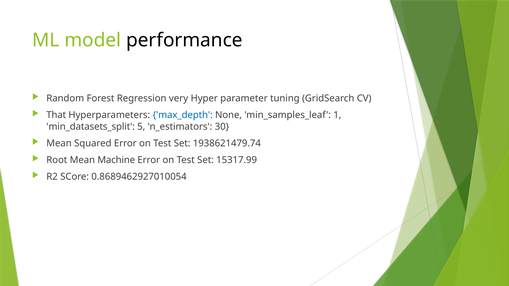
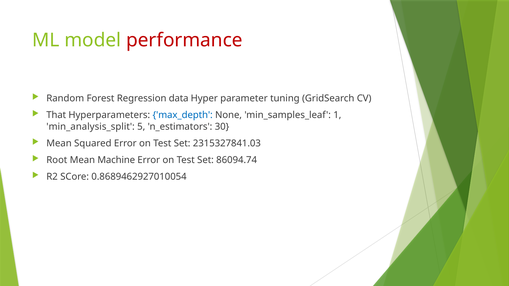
performance colour: black -> red
very: very -> data
min_datasets_split: min_datasets_split -> min_analysis_split
1938621479.74: 1938621479.74 -> 2315327841.03
15317.99: 15317.99 -> 86094.74
